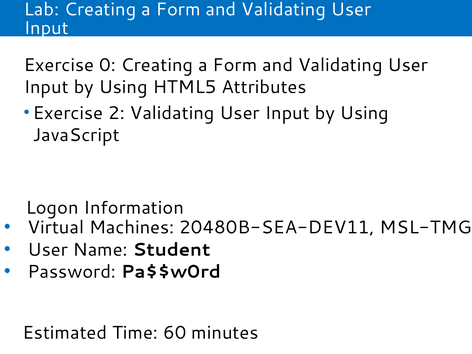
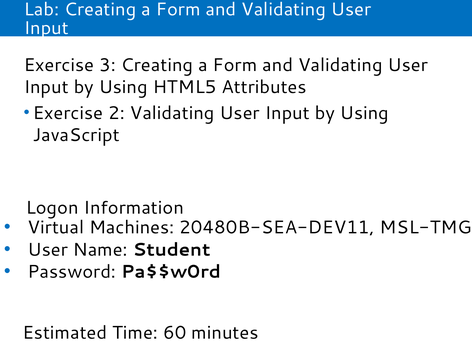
0: 0 -> 3
